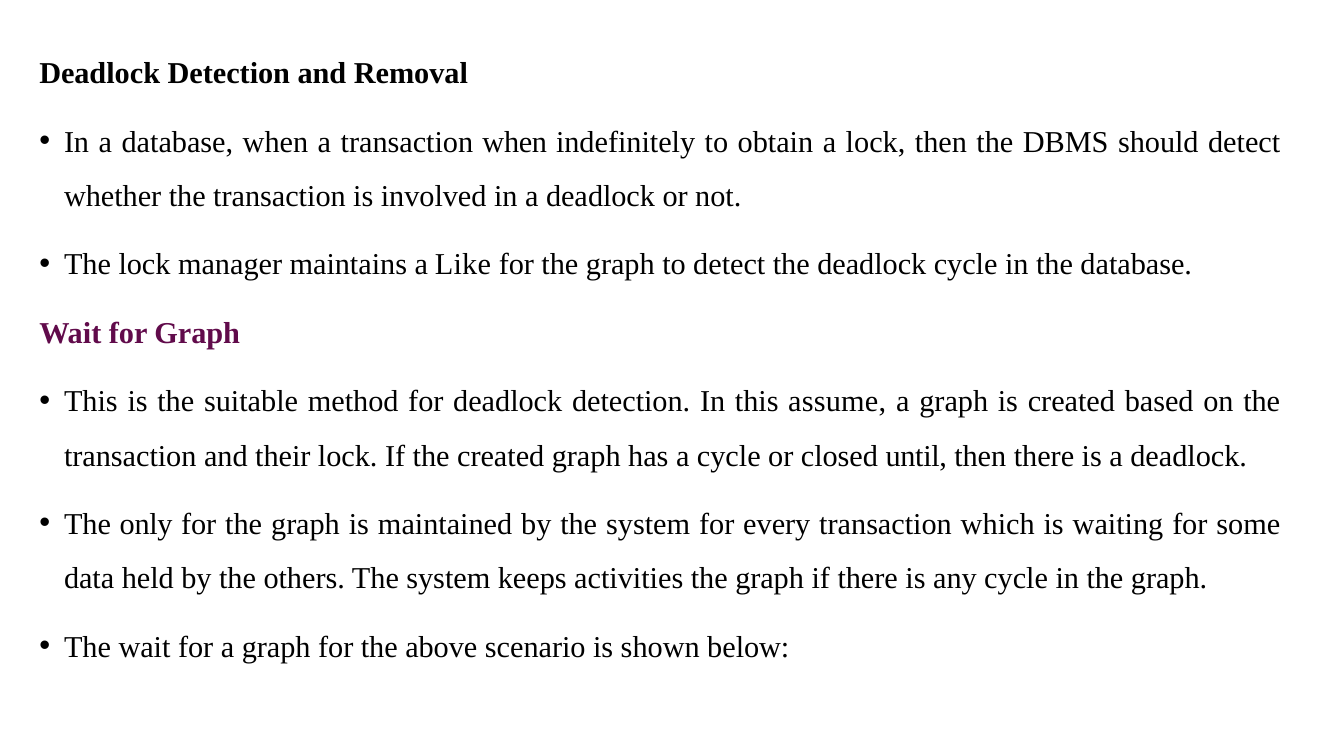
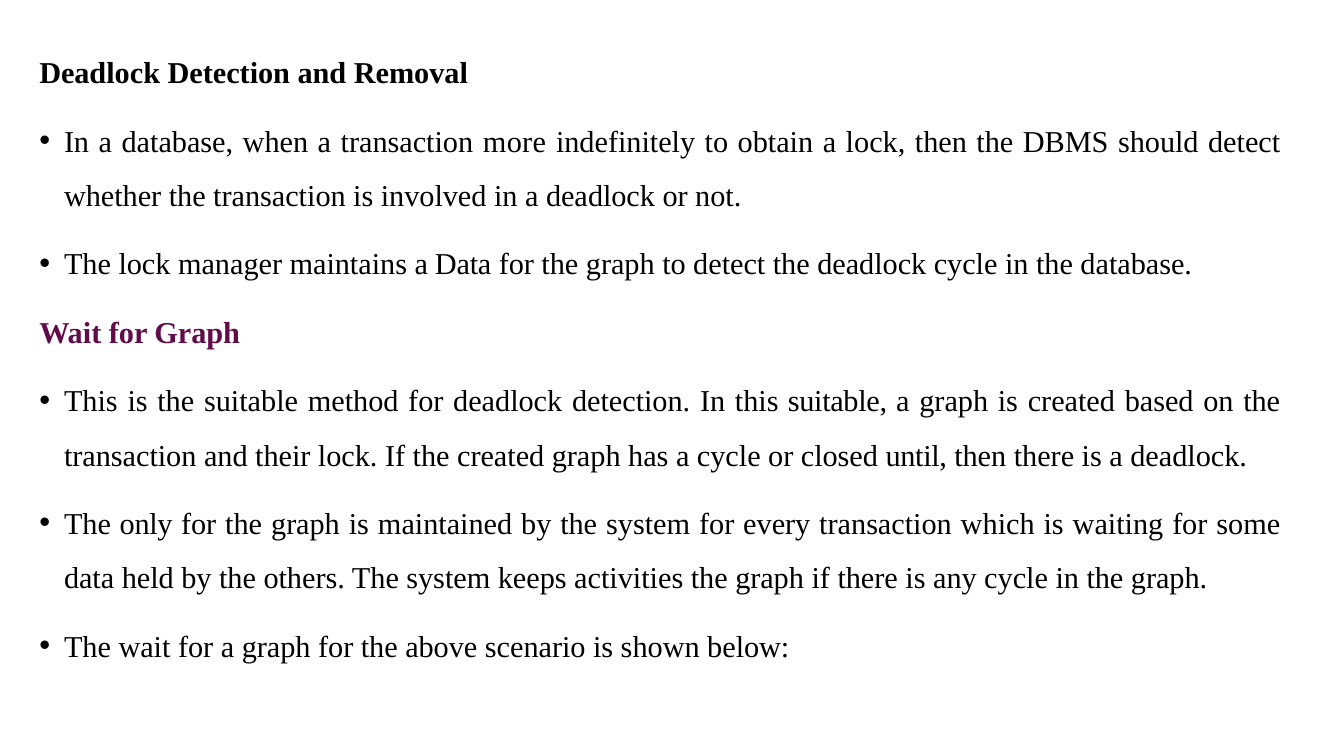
transaction when: when -> more
a Like: Like -> Data
this assume: assume -> suitable
